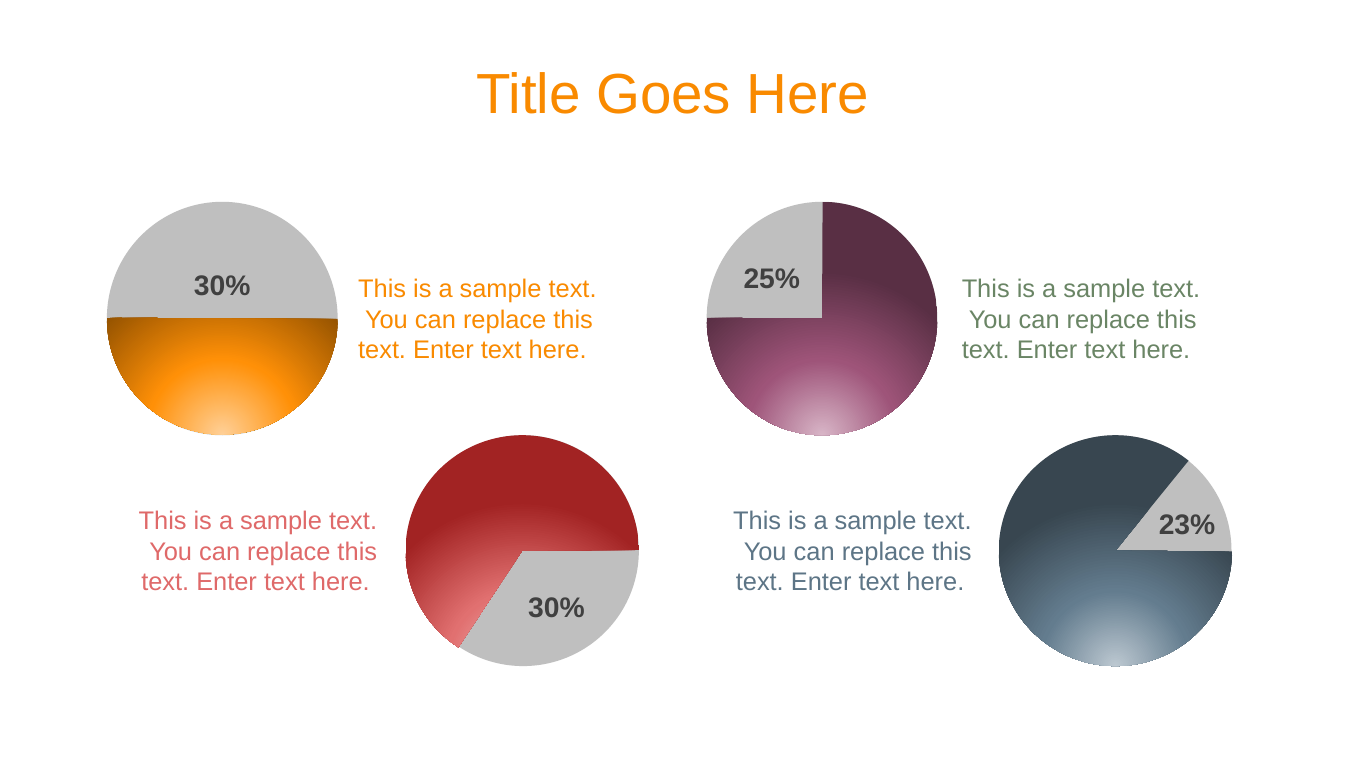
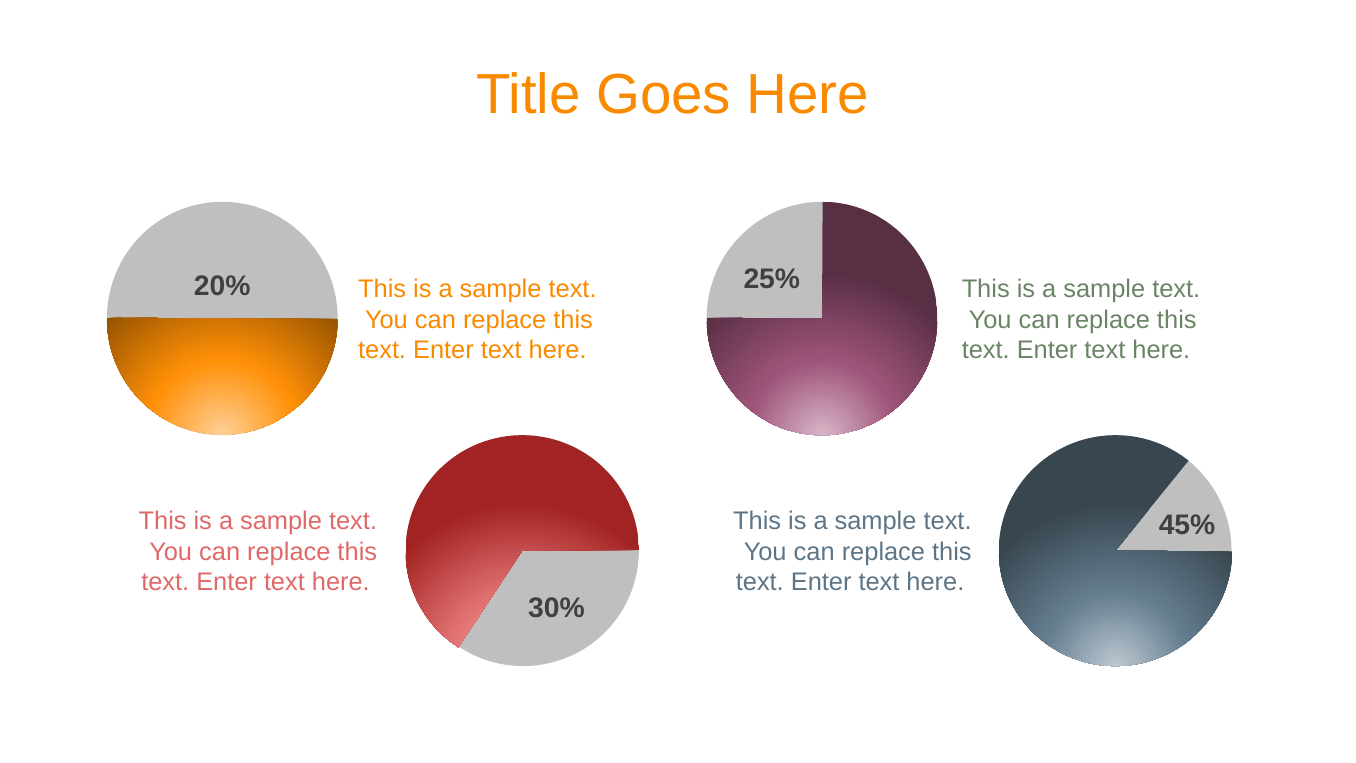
30% at (222, 286): 30% -> 20%
23%: 23% -> 45%
